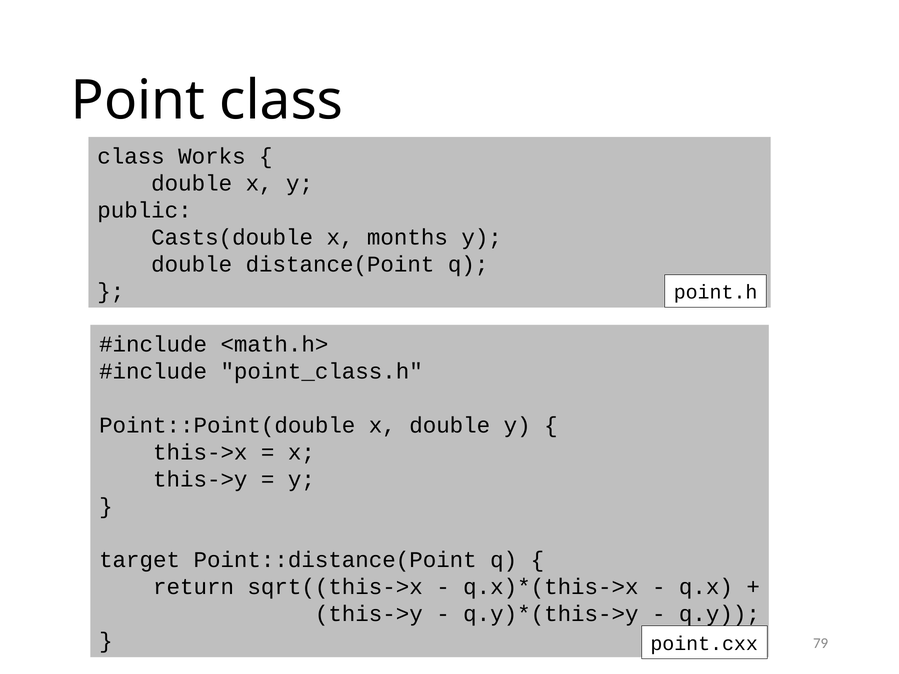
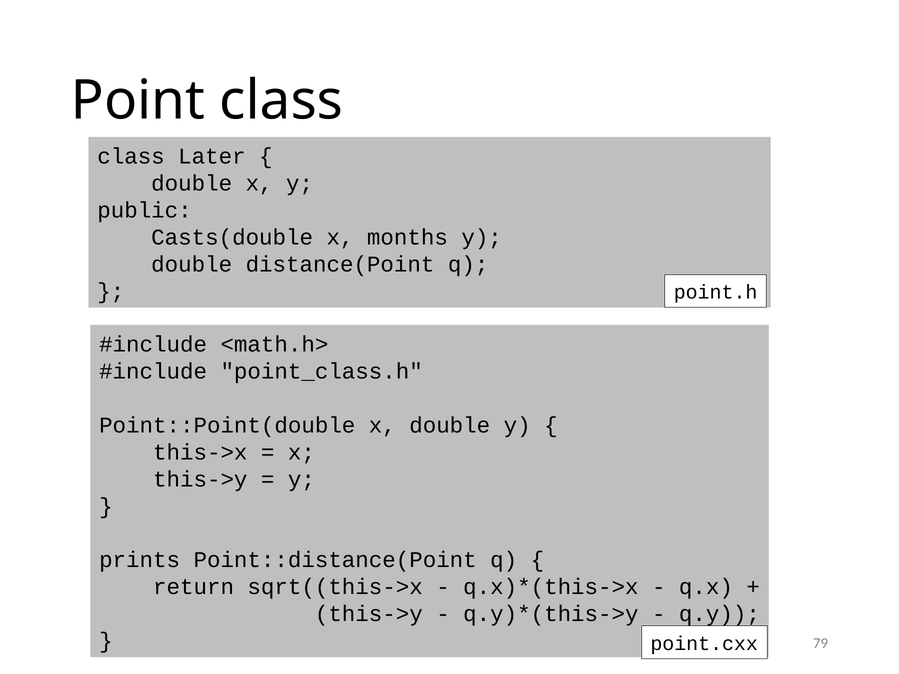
Works: Works -> Later
target: target -> prints
